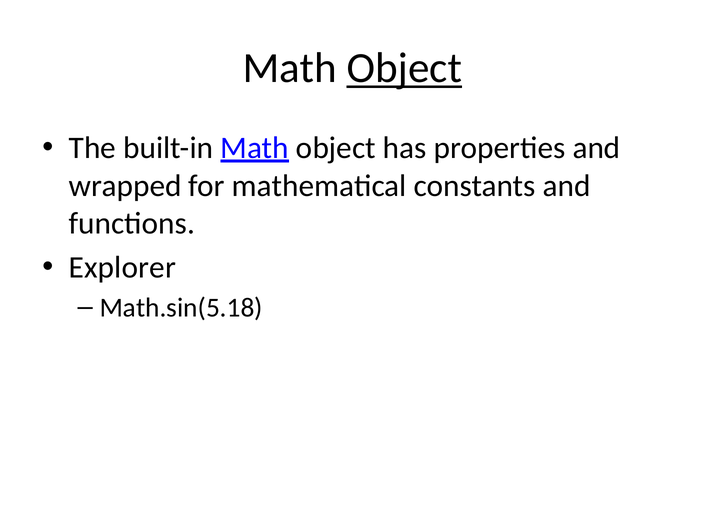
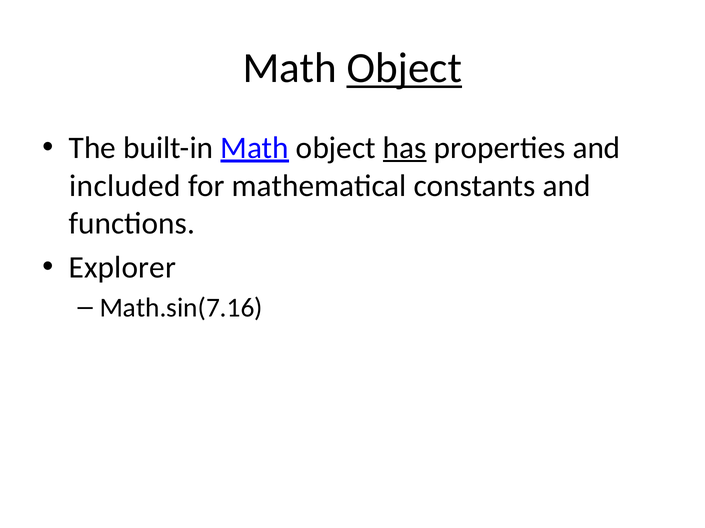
has underline: none -> present
wrapped: wrapped -> included
Math.sin(5.18: Math.sin(5.18 -> Math.sin(7.16
